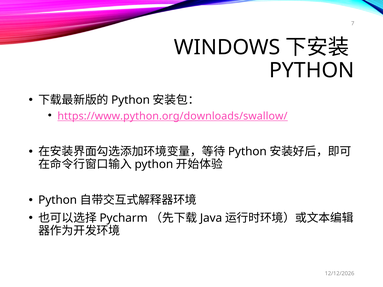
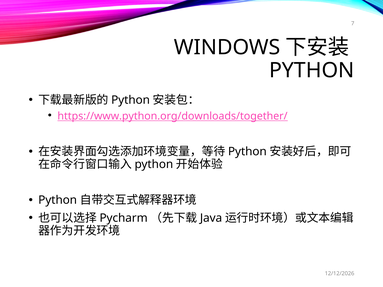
https://www.python.org/downloads/swallow/: https://www.python.org/downloads/swallow/ -> https://www.python.org/downloads/together/
